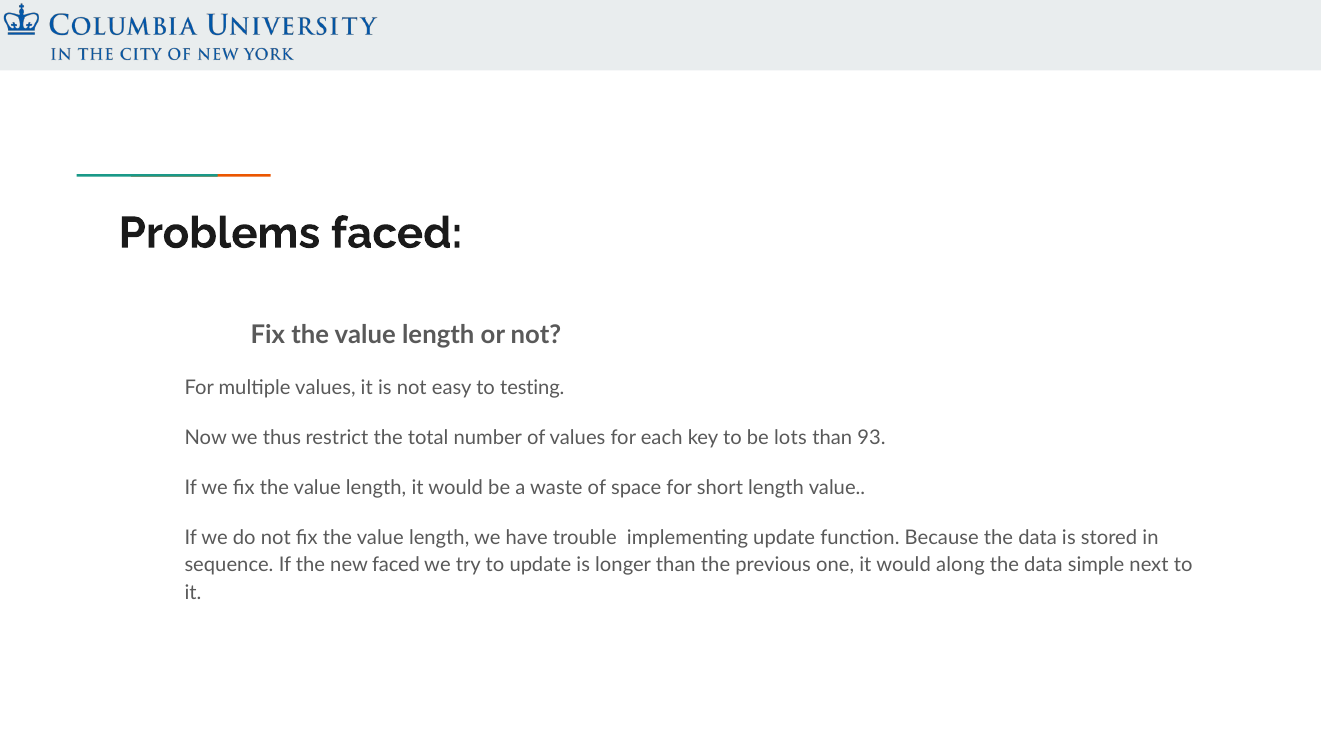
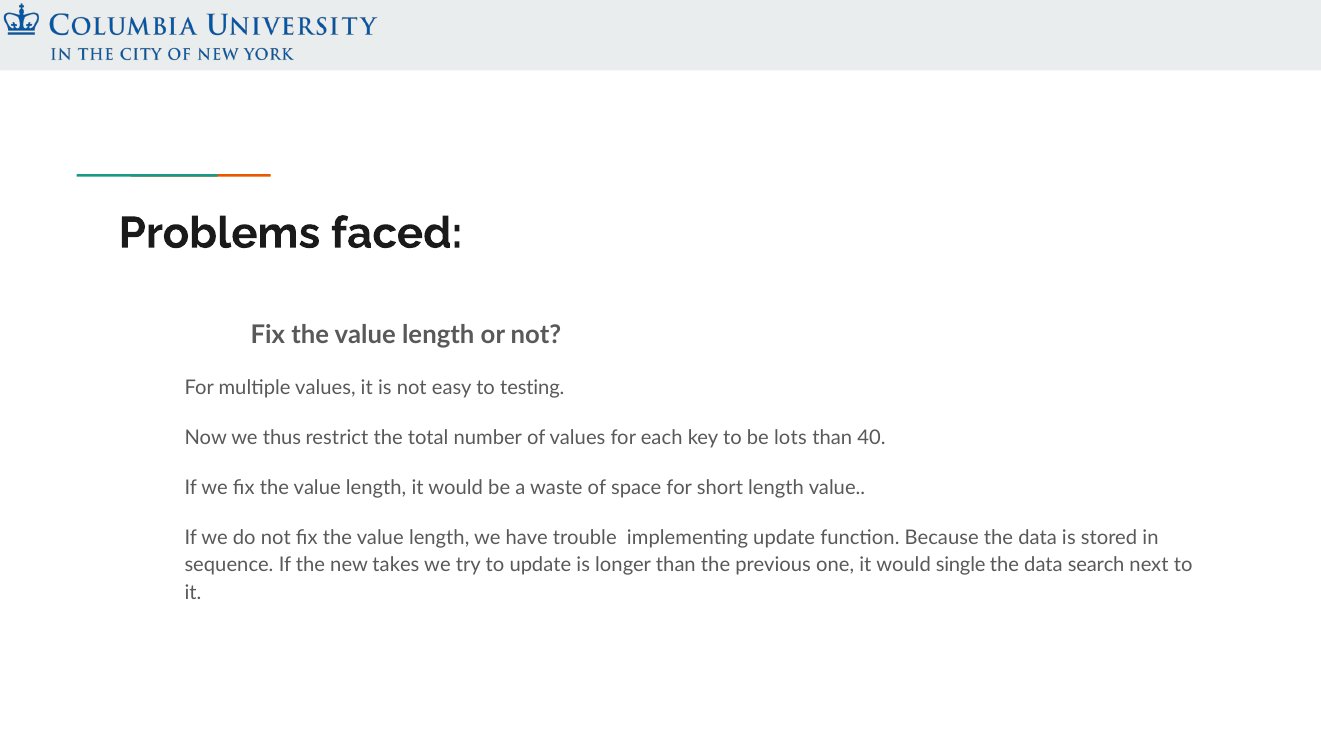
93: 93 -> 40
new faced: faced -> takes
along: along -> single
simple: simple -> search
